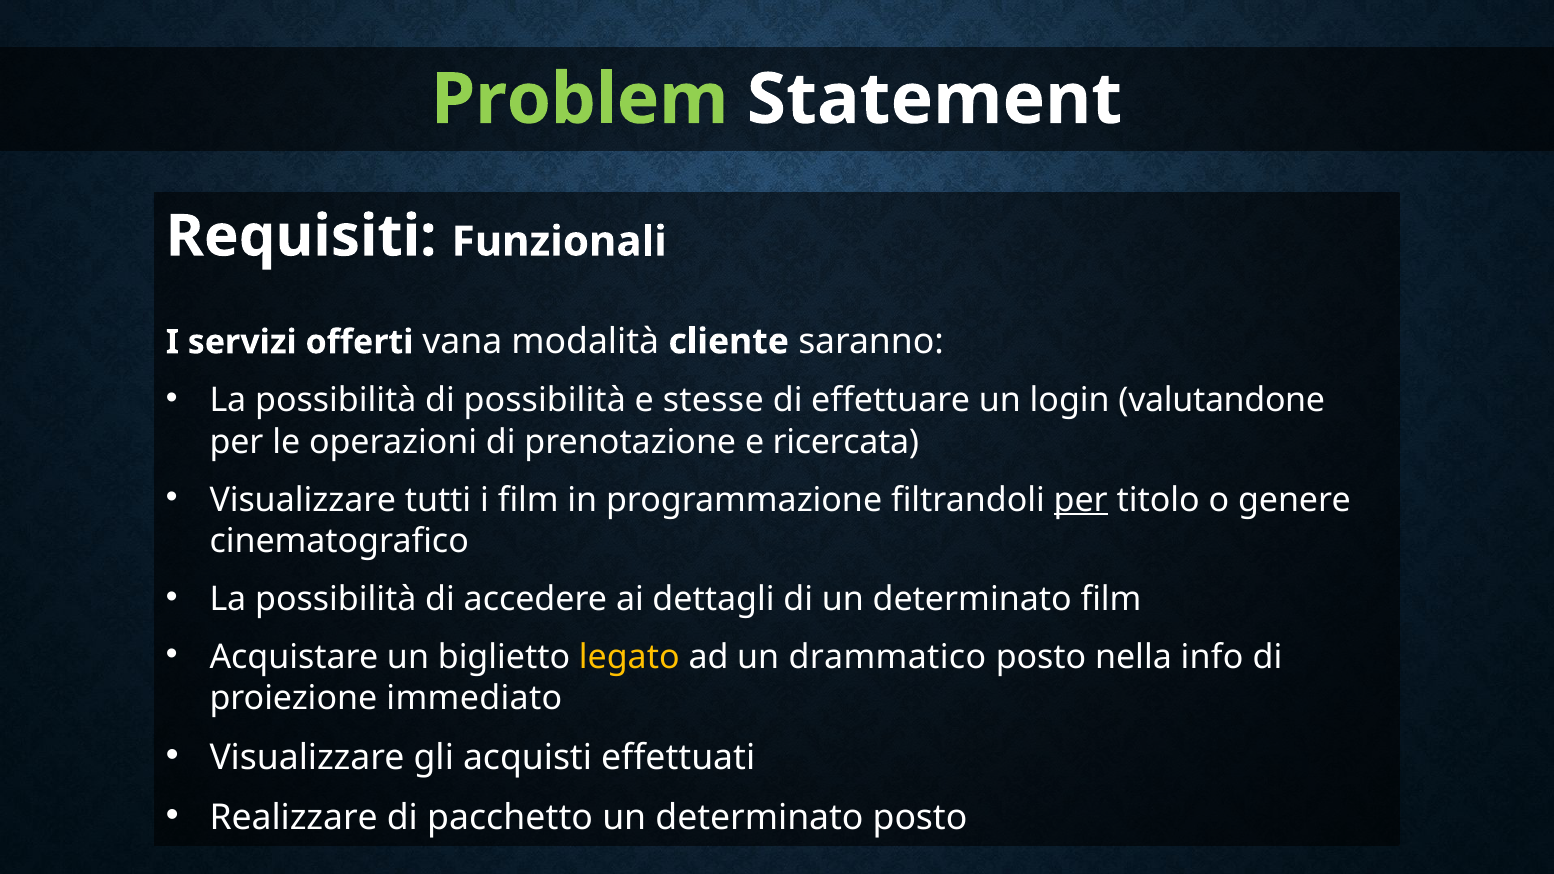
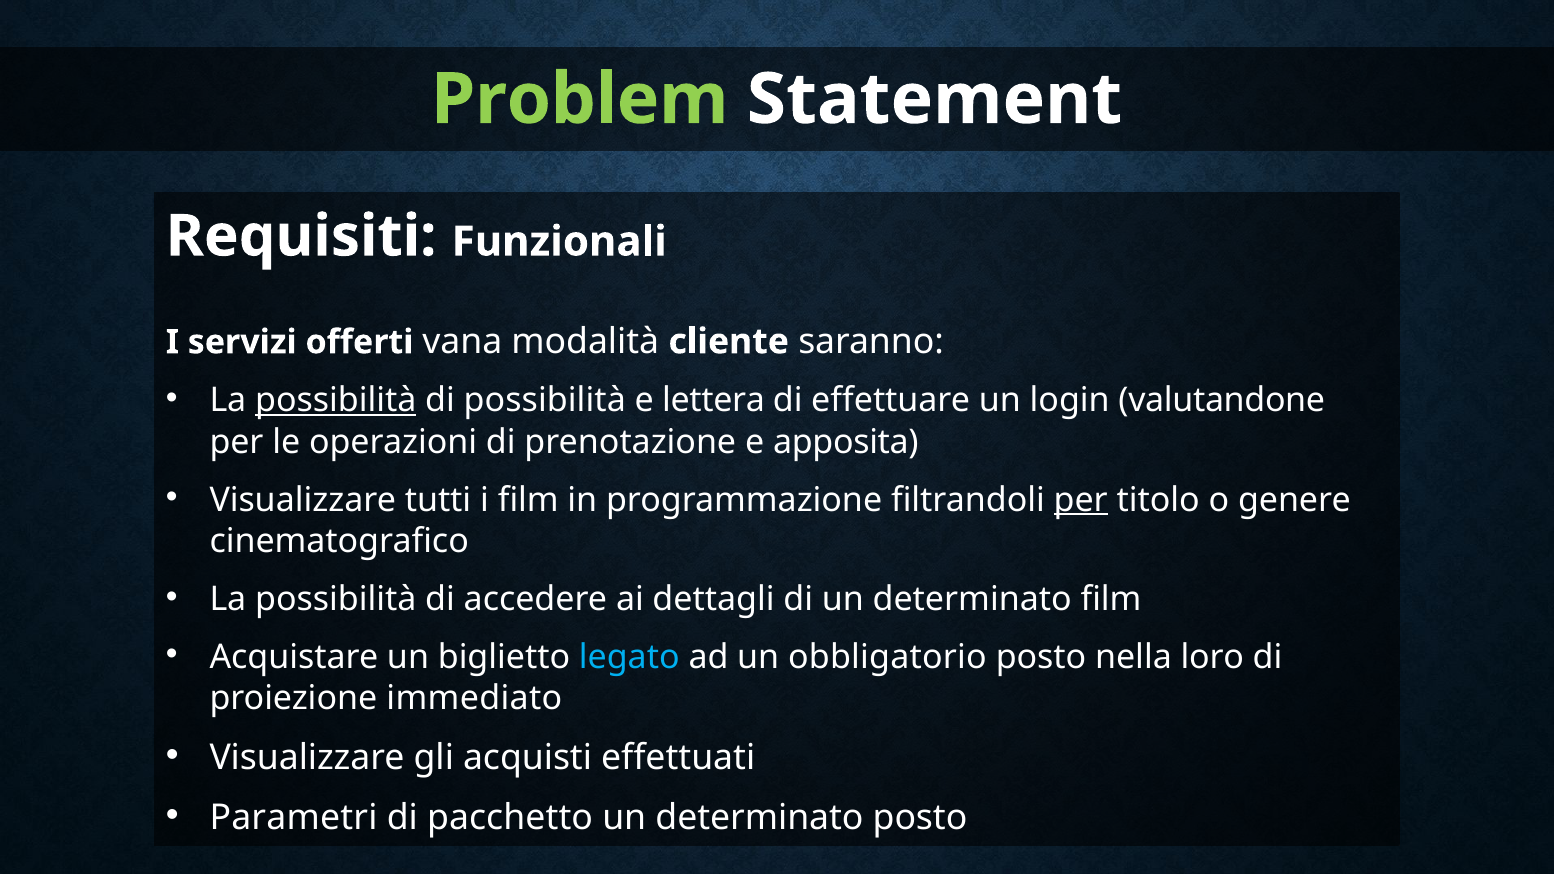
possibilità at (336, 400) underline: none -> present
stesse: stesse -> lettera
ricercata: ricercata -> apposita
legato colour: yellow -> light blue
drammatico: drammatico -> obbligatorio
info: info -> loro
Realizzare: Realizzare -> Parametri
